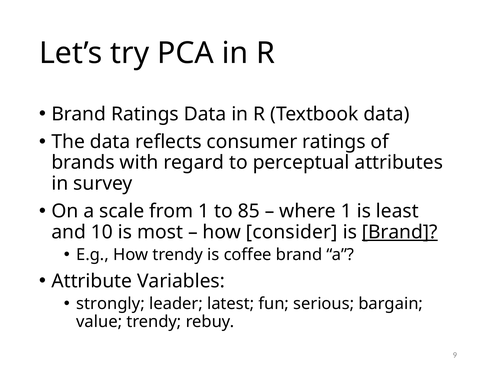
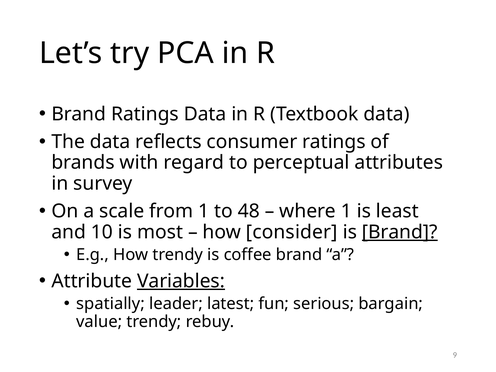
85: 85 -> 48
Variables underline: none -> present
strongly: strongly -> spatially
